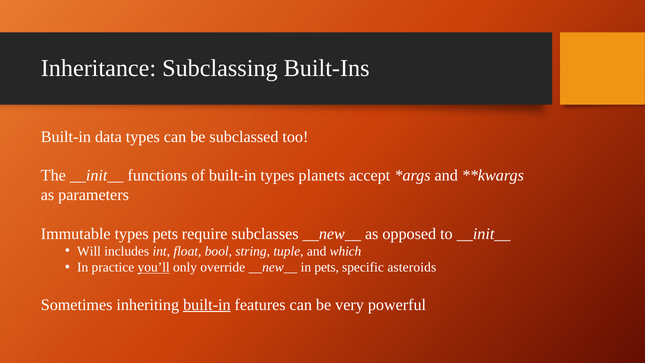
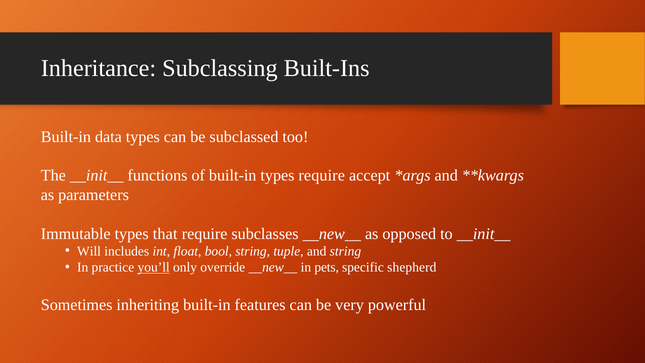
types planets: planets -> require
types pets: pets -> that
and which: which -> string
asteroids: asteroids -> shepherd
built-in at (207, 305) underline: present -> none
